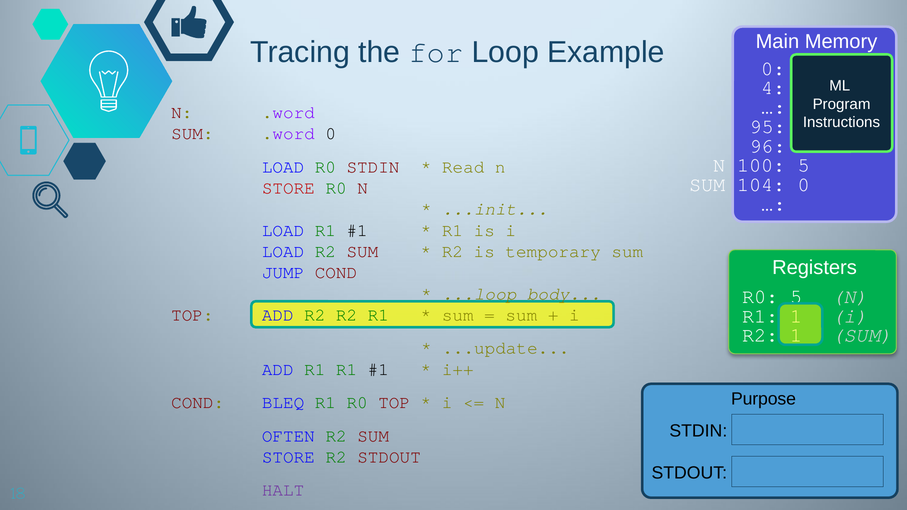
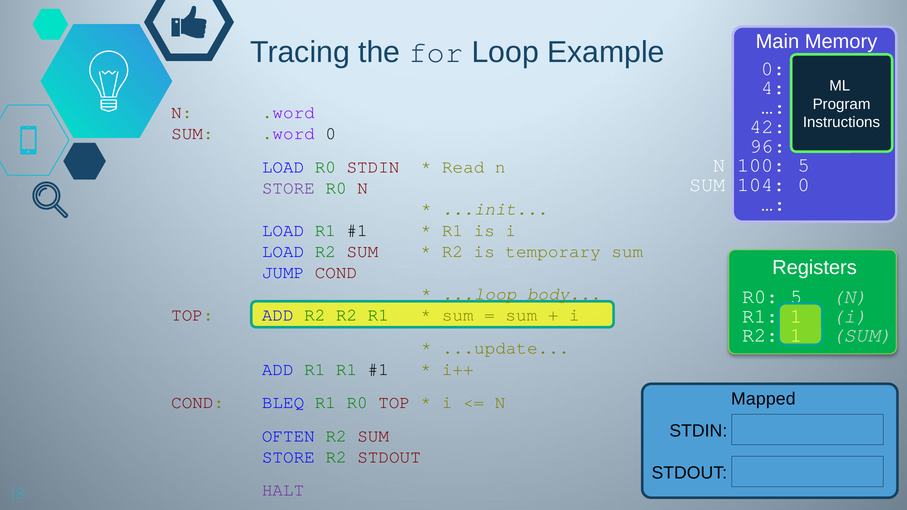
95: 95 -> 42
STORE at (288, 188) colour: red -> purple
Purpose: Purpose -> Mapped
